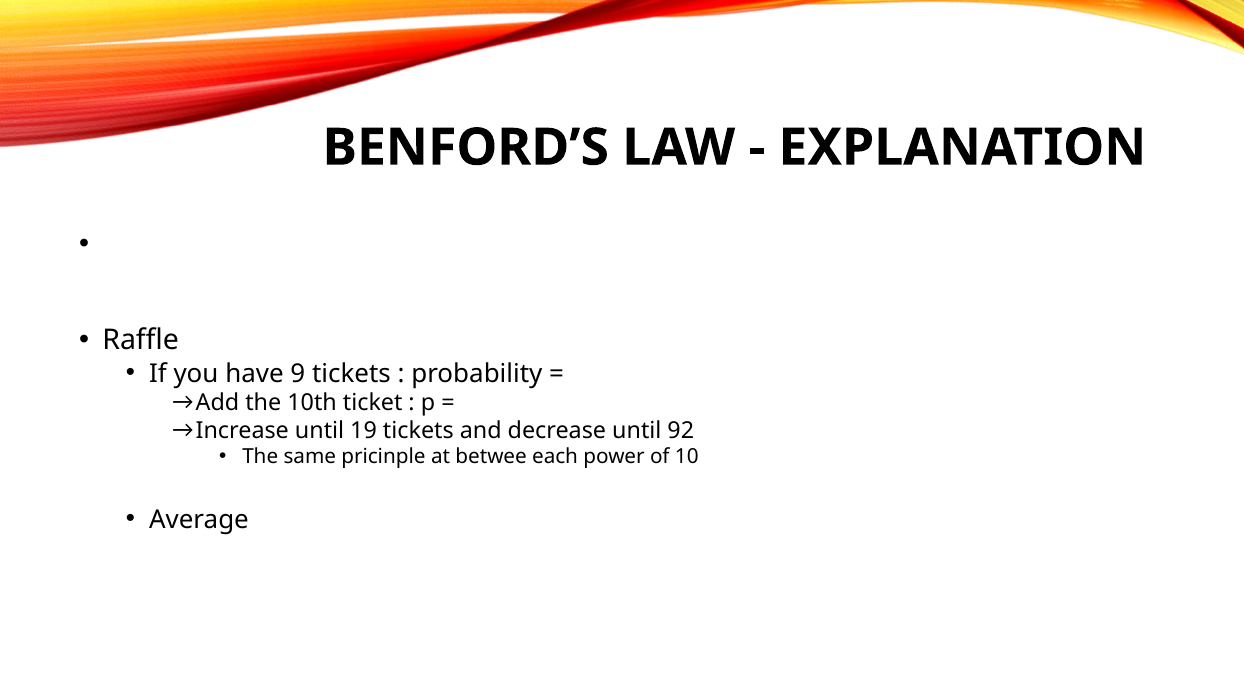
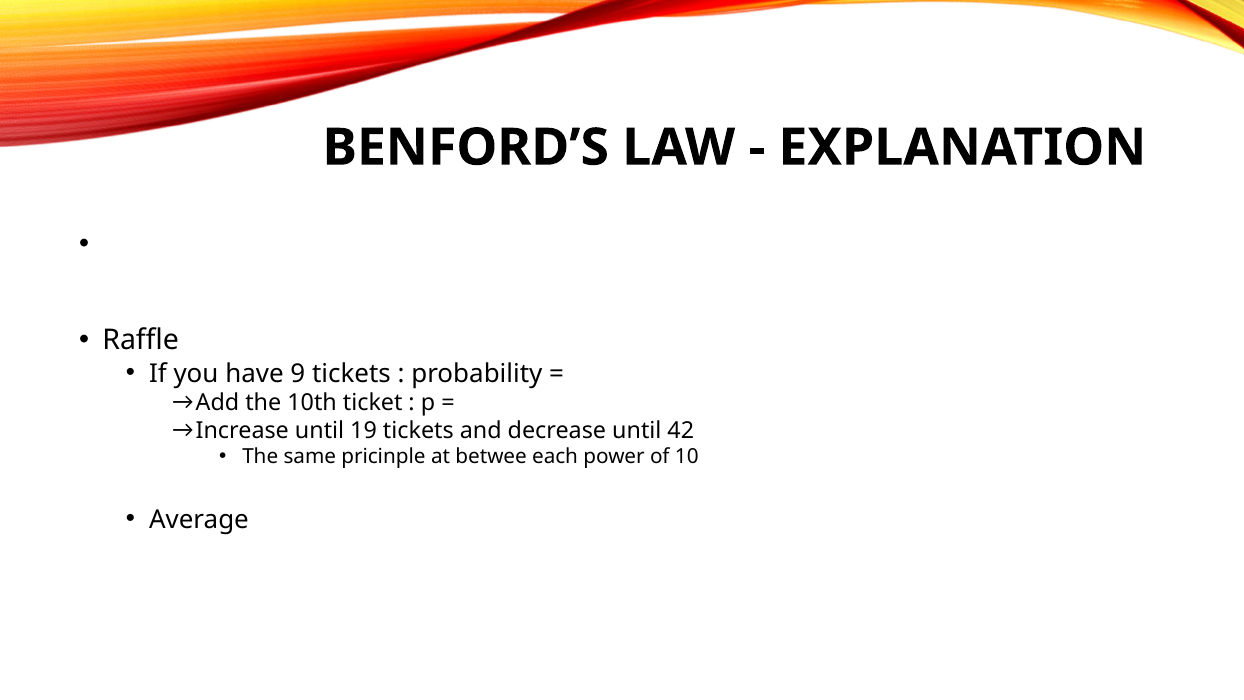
92: 92 -> 42
